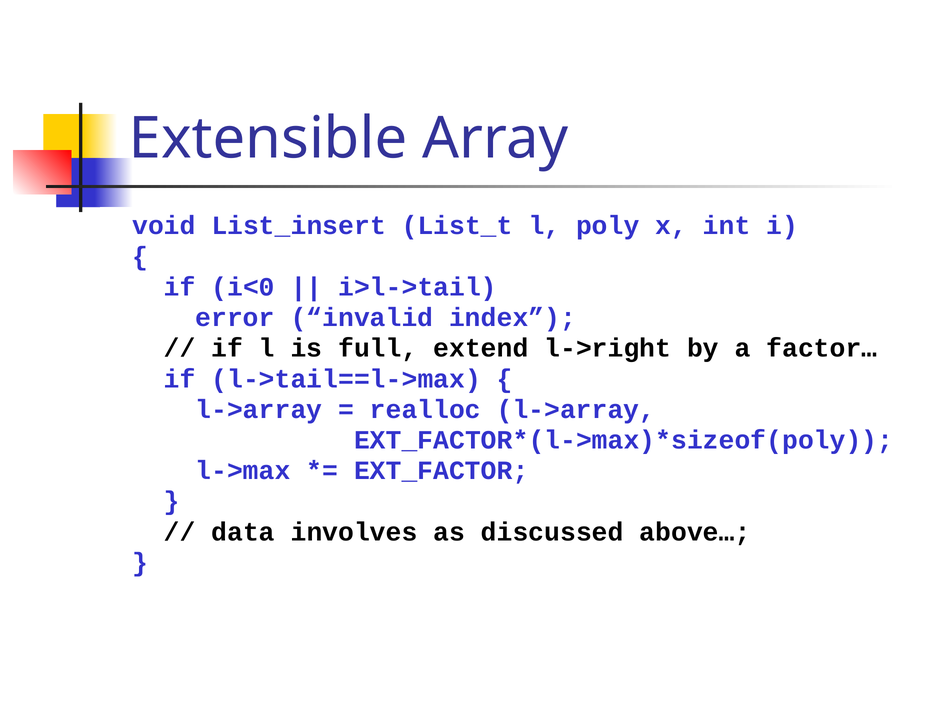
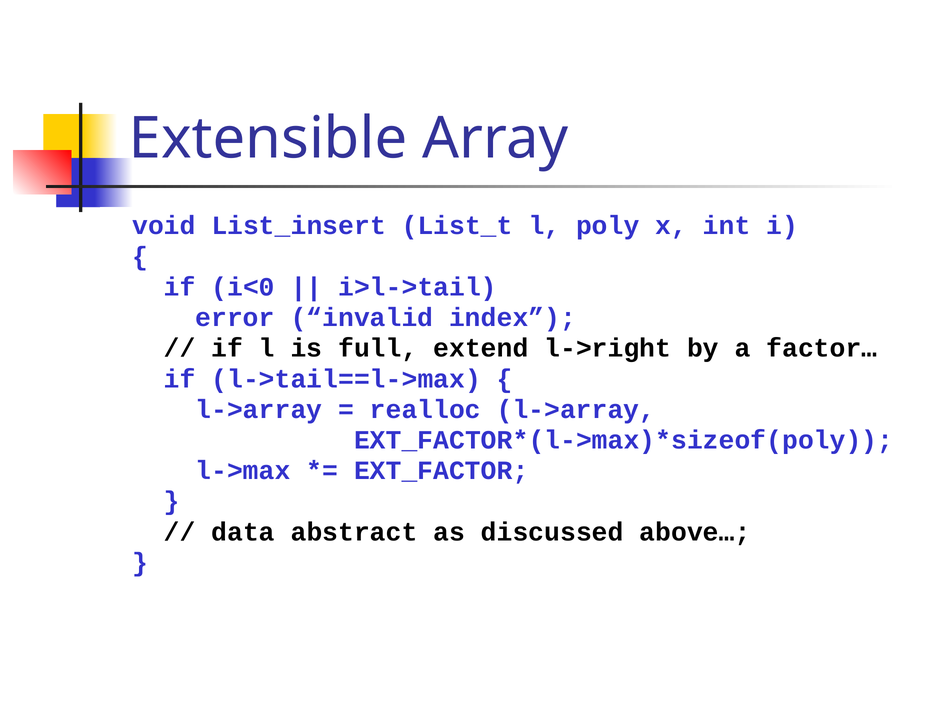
involves: involves -> abstract
